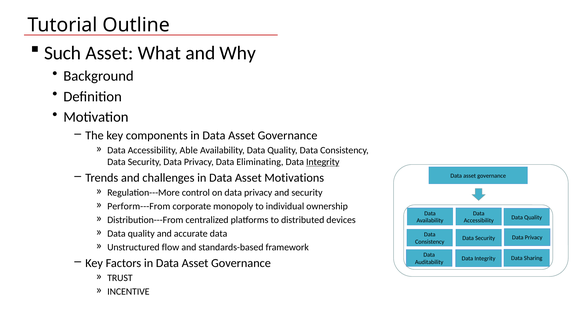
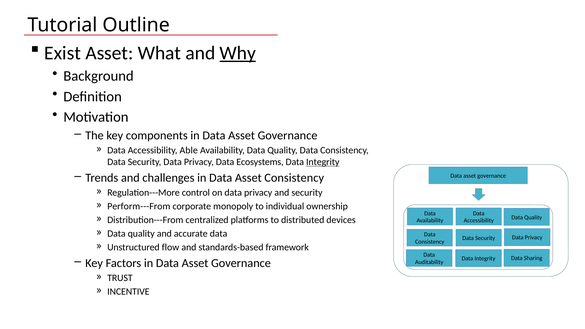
Such: Such -> Exist
Why underline: none -> present
Eliminating: Eliminating -> Ecosystems
Asset Motivations: Motivations -> Consistency
